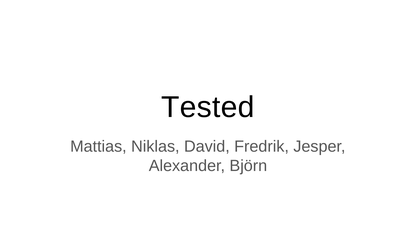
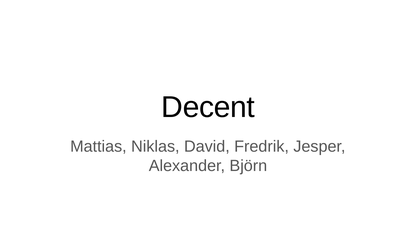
Tested: Tested -> Decent
